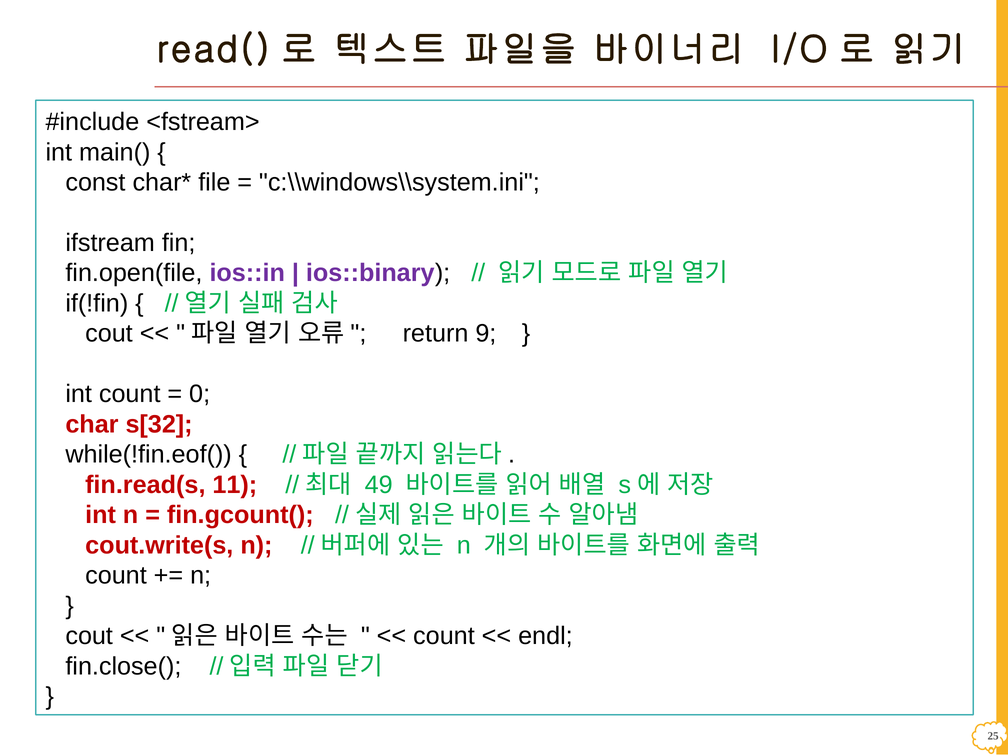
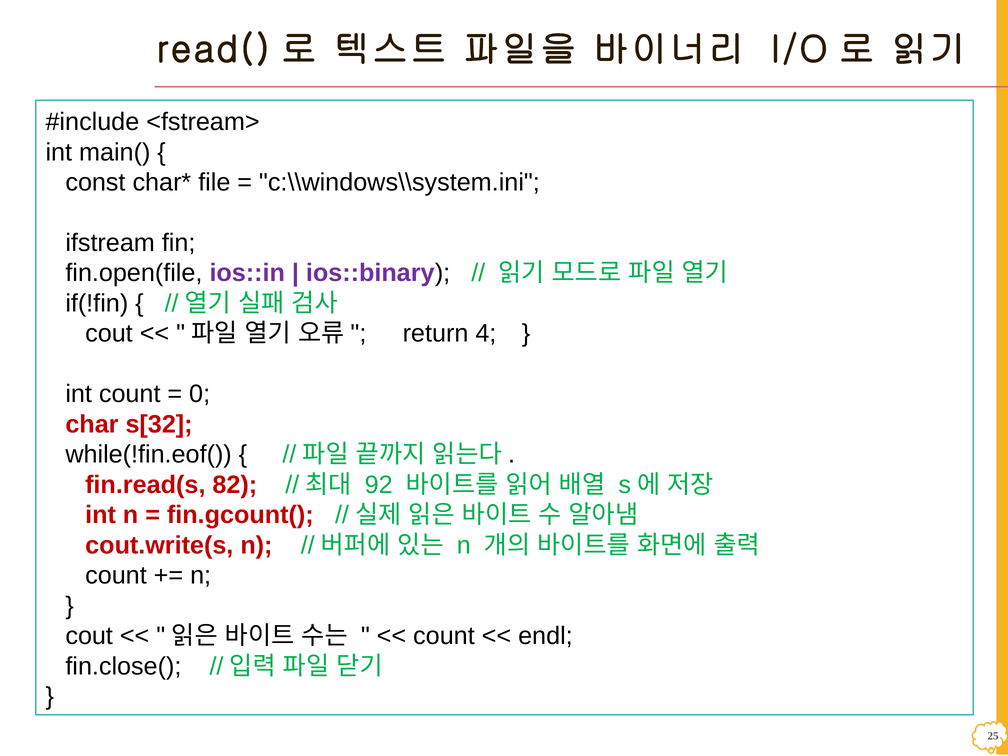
9: 9 -> 4
11: 11 -> 82
49: 49 -> 92
